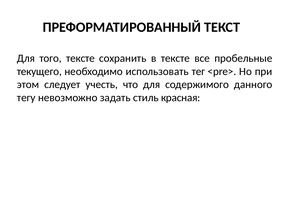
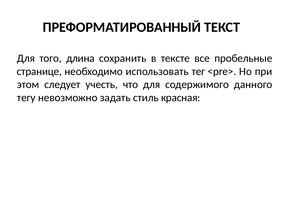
того тексте: тексте -> длина
текущего: текущего -> странице
